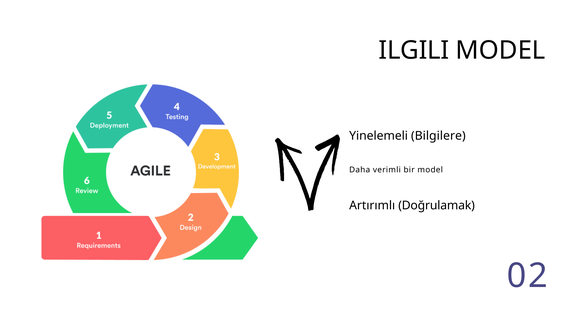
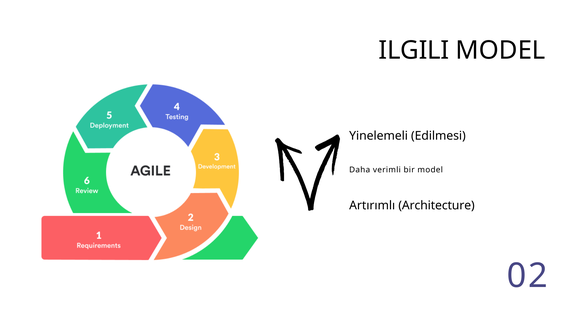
Bilgilere: Bilgilere -> Edilmesi
Doğrulamak: Doğrulamak -> Architecture
